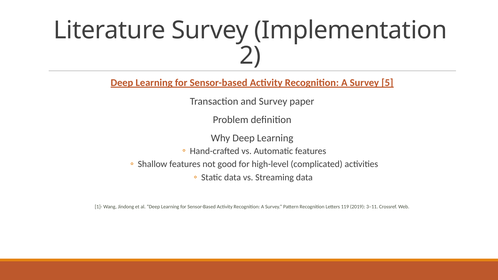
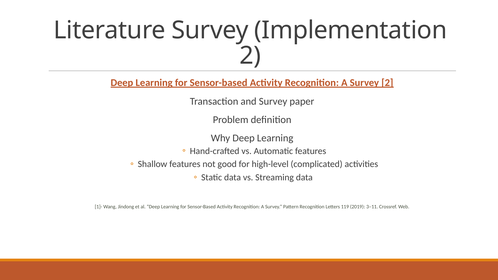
Survey 5: 5 -> 2
